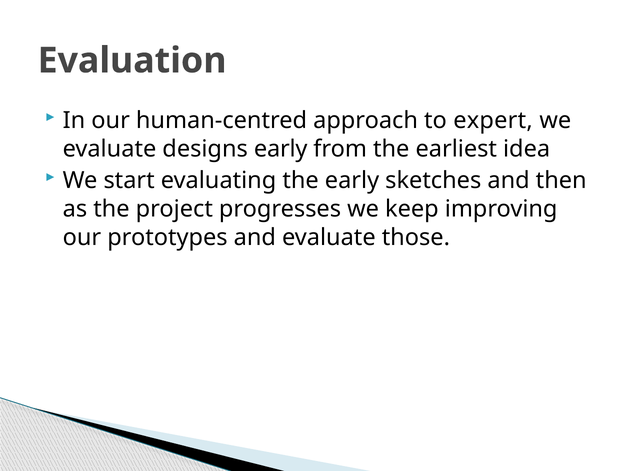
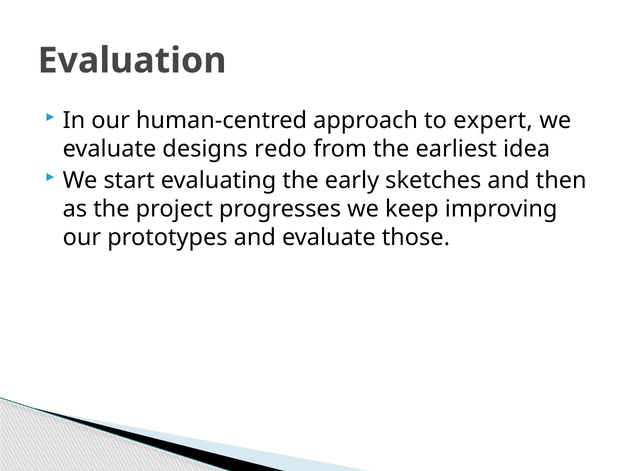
designs early: early -> redo
